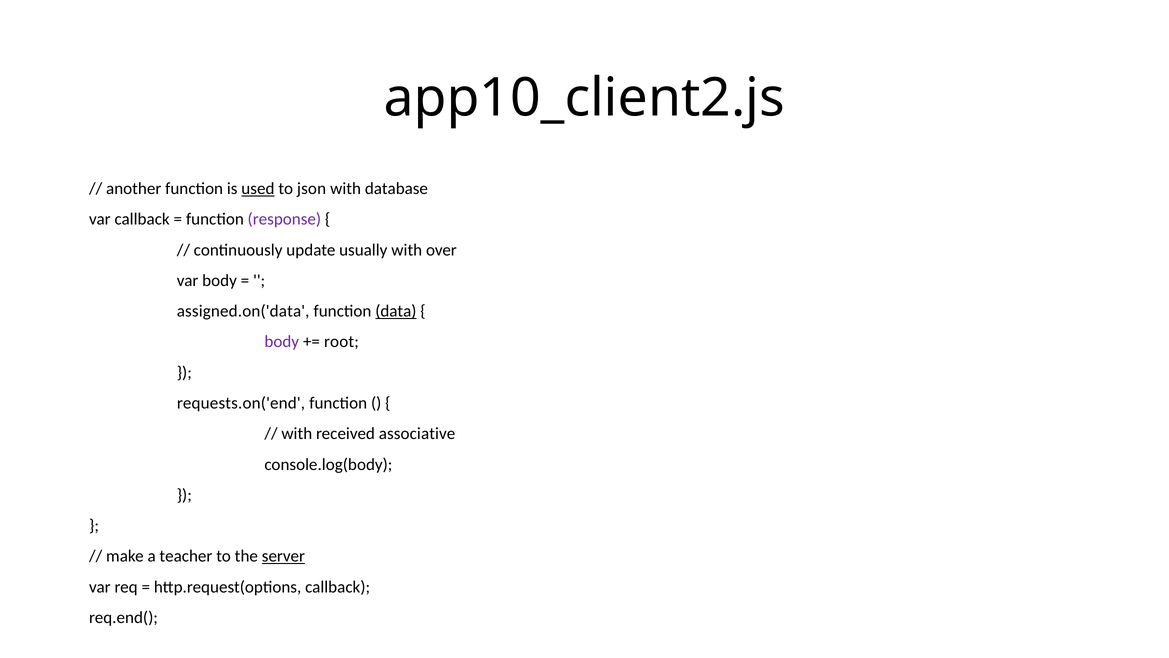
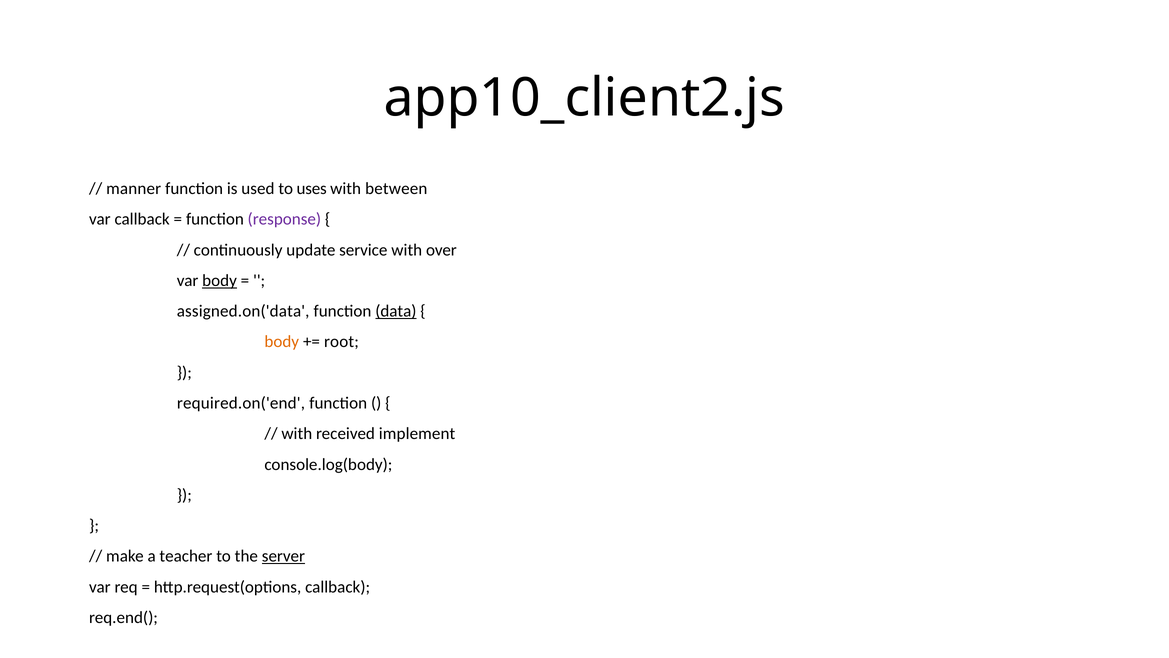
another: another -> manner
used underline: present -> none
json: json -> uses
database: database -> between
usually: usually -> service
body at (220, 280) underline: none -> present
body at (282, 342) colour: purple -> orange
requests.on('end: requests.on('end -> required.on('end
associative: associative -> implement
